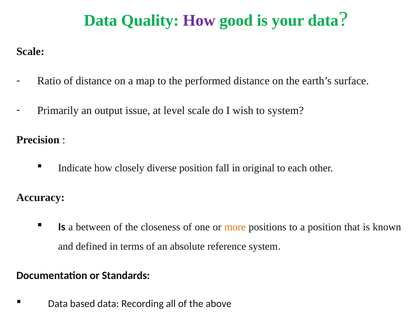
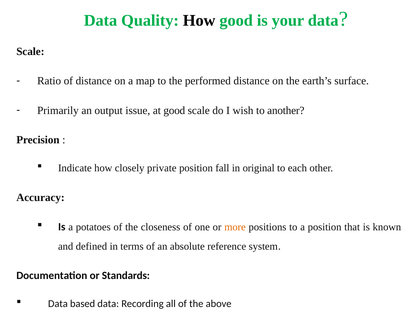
How at (199, 20) colour: purple -> black
at level: level -> good
to system: system -> another
diverse: diverse -> private
between: between -> potatoes
